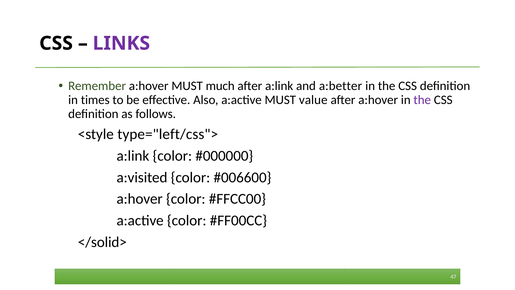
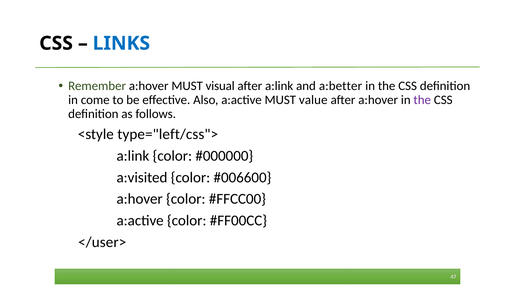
LINKS colour: purple -> blue
much: much -> visual
times: times -> come
</solid>: </solid> -> </user>
